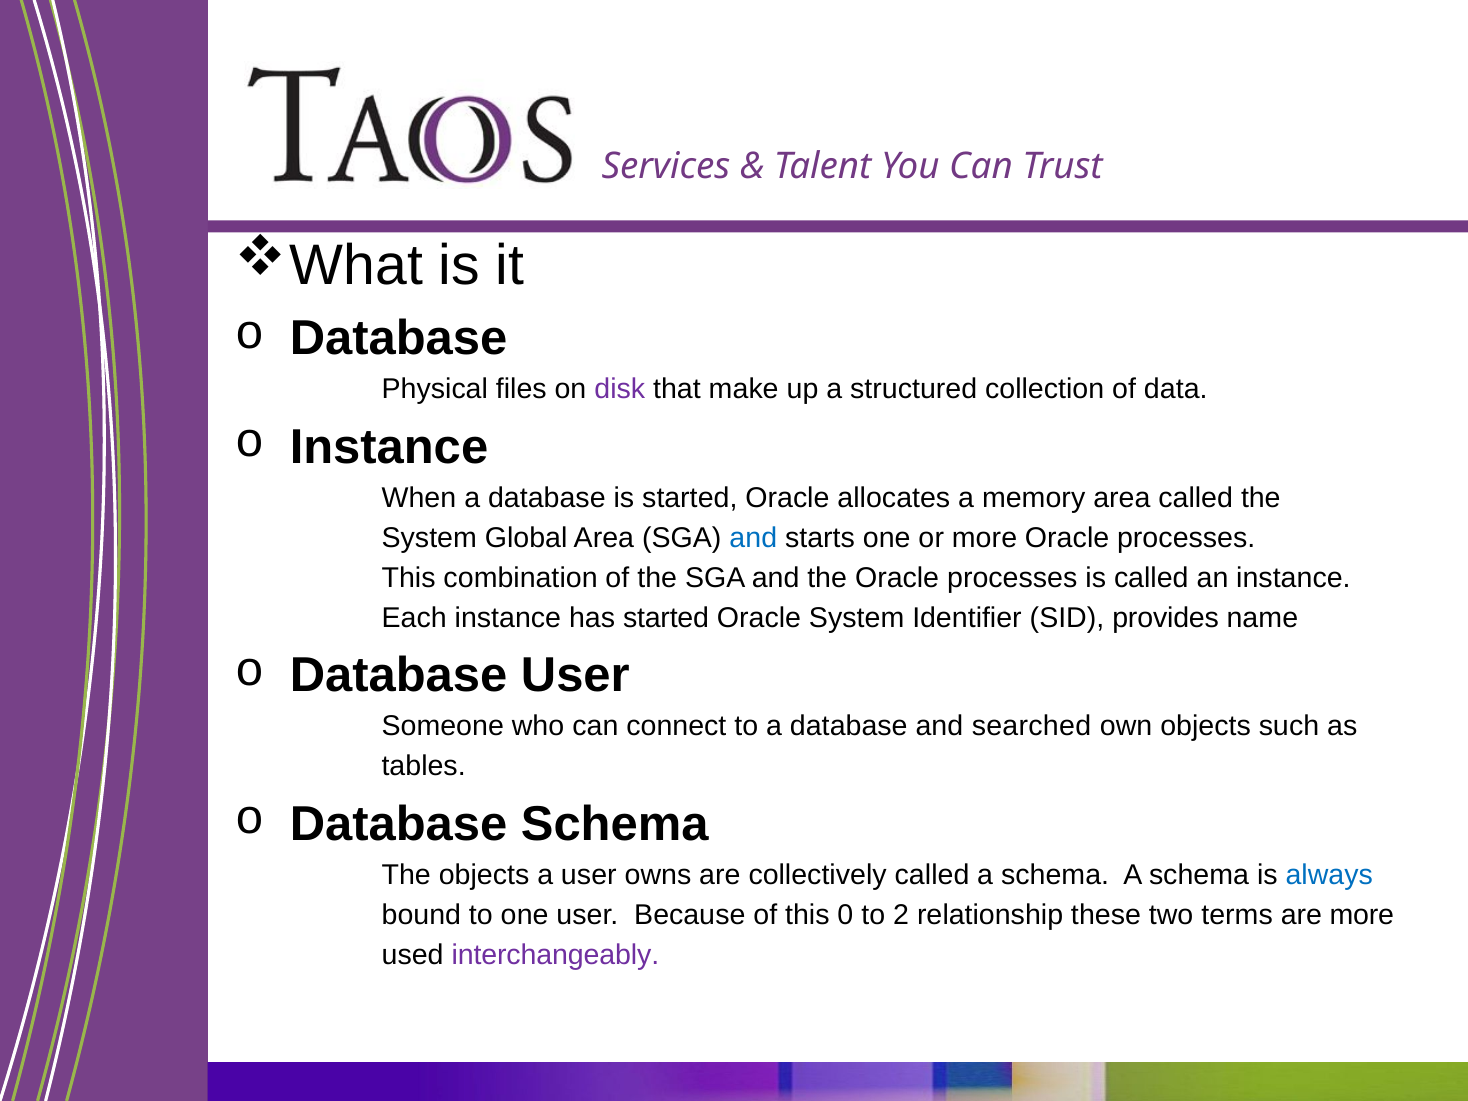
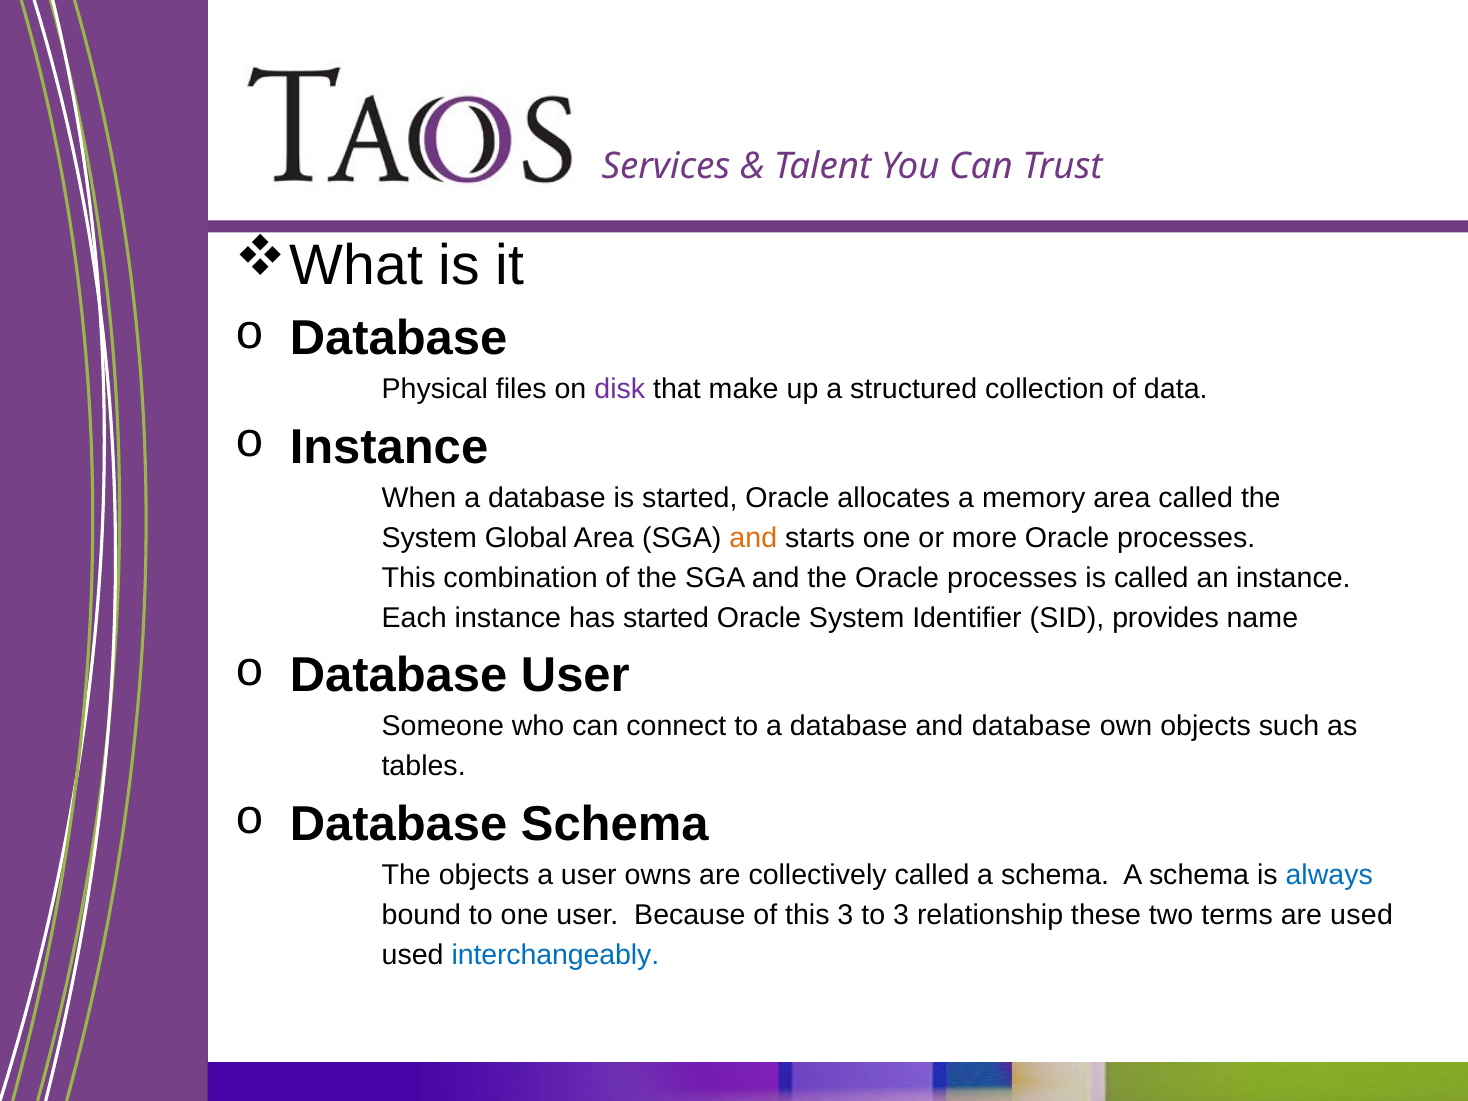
and at (753, 538) colour: blue -> orange
and searched: searched -> database
this 0: 0 -> 3
to 2: 2 -> 3
are more: more -> used
interchangeably colour: purple -> blue
